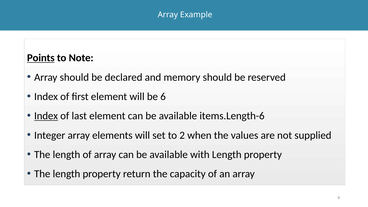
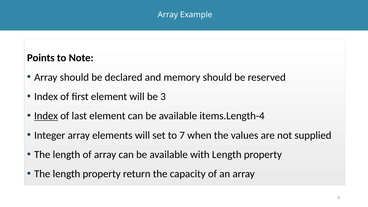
Points underline: present -> none
be 6: 6 -> 3
items.Length-6: items.Length-6 -> items.Length-4
2: 2 -> 7
